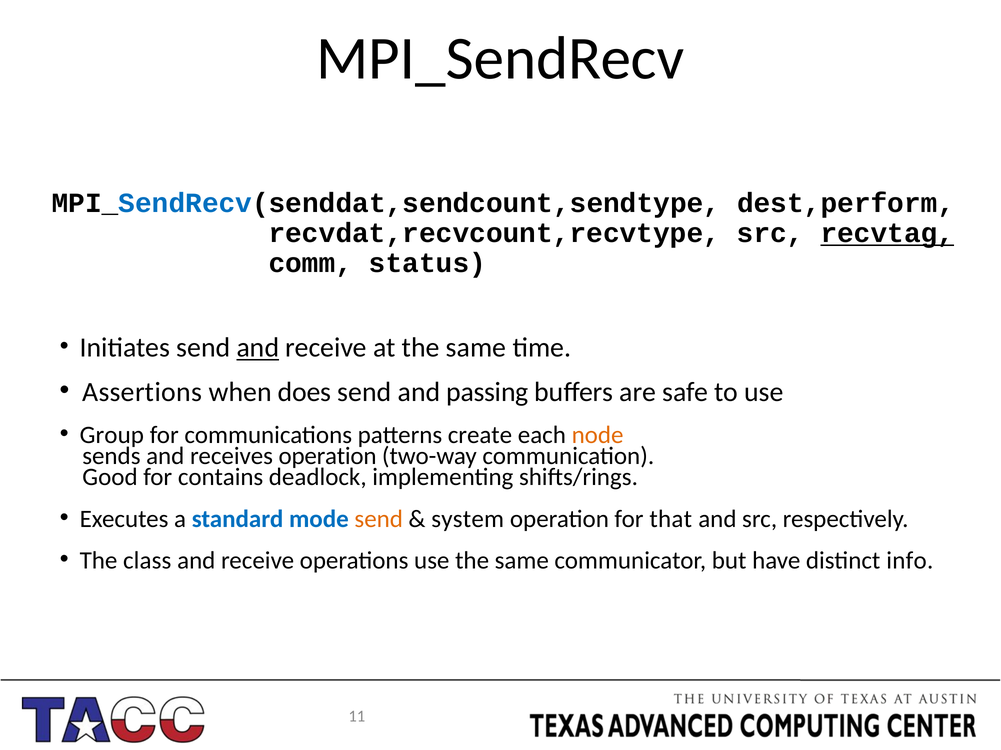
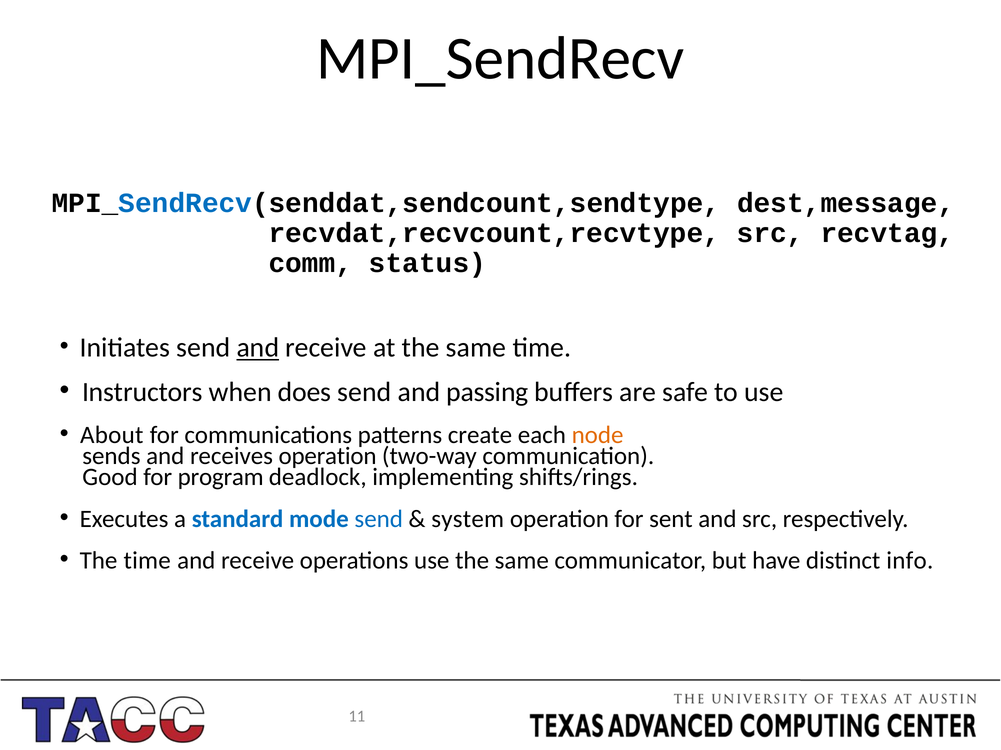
dest,perform: dest,perform -> dest,message
recvtag underline: present -> none
Assertions: Assertions -> Instructors
Group: Group -> About
contains: contains -> program
send at (379, 519) colour: orange -> blue
that: that -> sent
The class: class -> time
